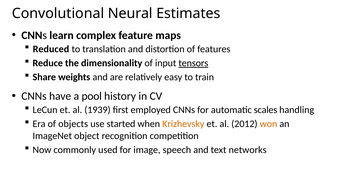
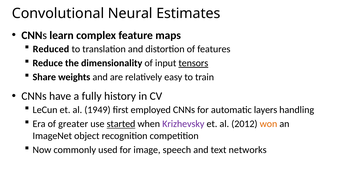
pool: pool -> fully
1939: 1939 -> 1949
scales: scales -> layers
objects: objects -> greater
started underline: none -> present
Krizhevsky colour: orange -> purple
